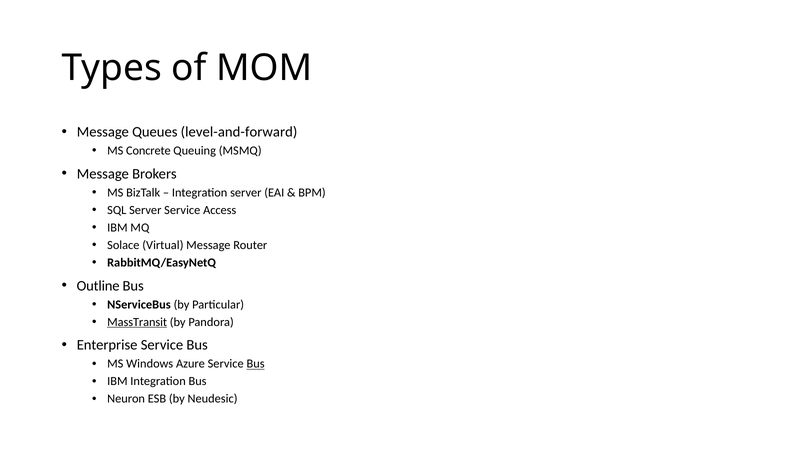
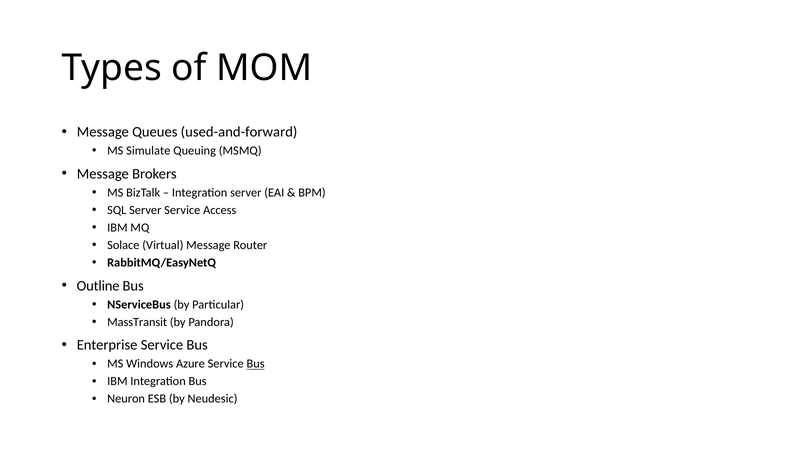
level-and-forward: level-and-forward -> used-and-forward
Concrete: Concrete -> Simulate
MassTransit underline: present -> none
